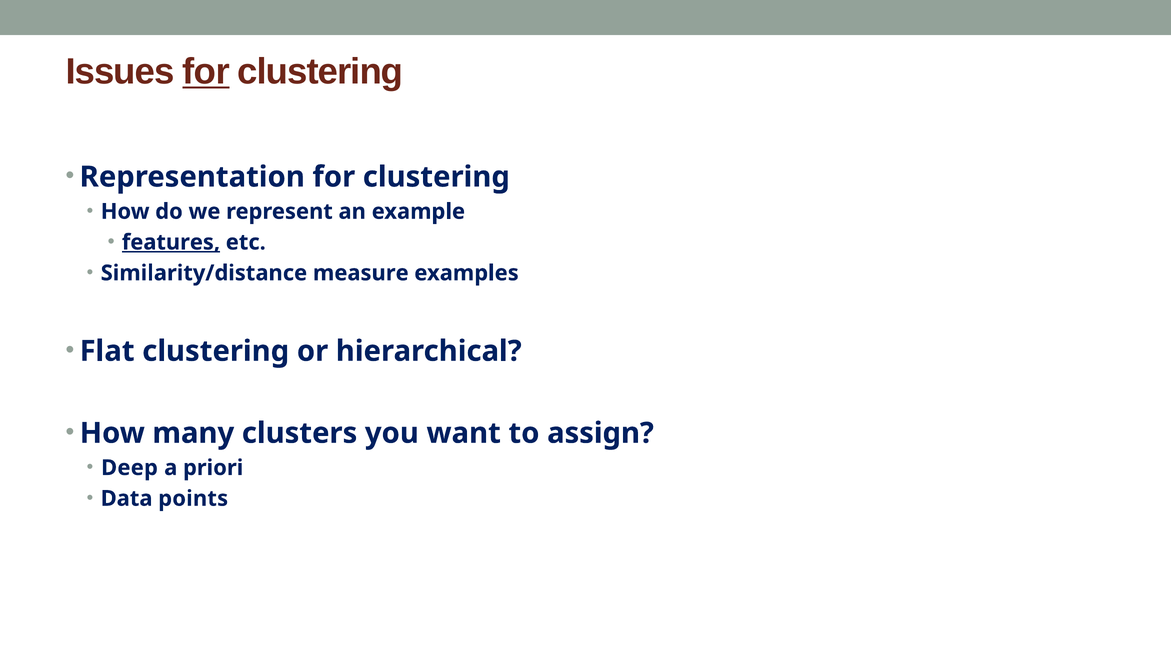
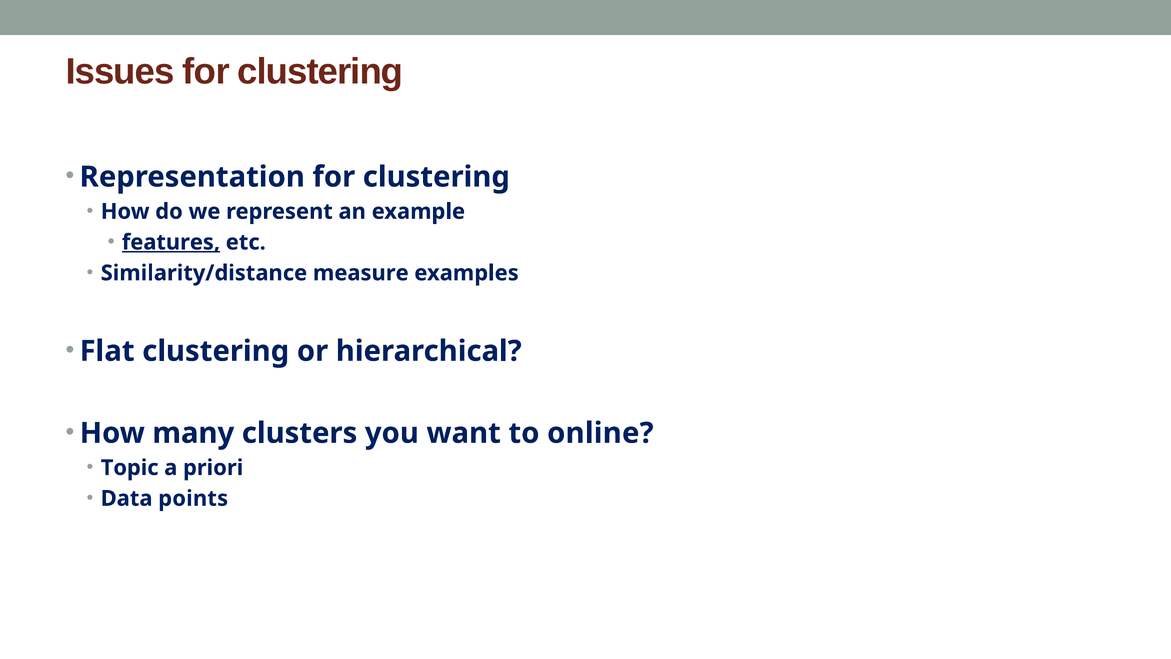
for at (206, 72) underline: present -> none
assign: assign -> online
Deep: Deep -> Topic
